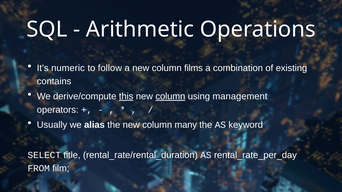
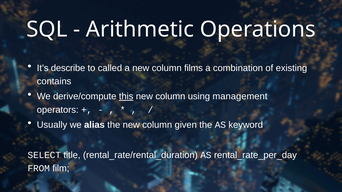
numeric: numeric -> describe
follow: follow -> called
column at (170, 97) underline: present -> none
many: many -> given
